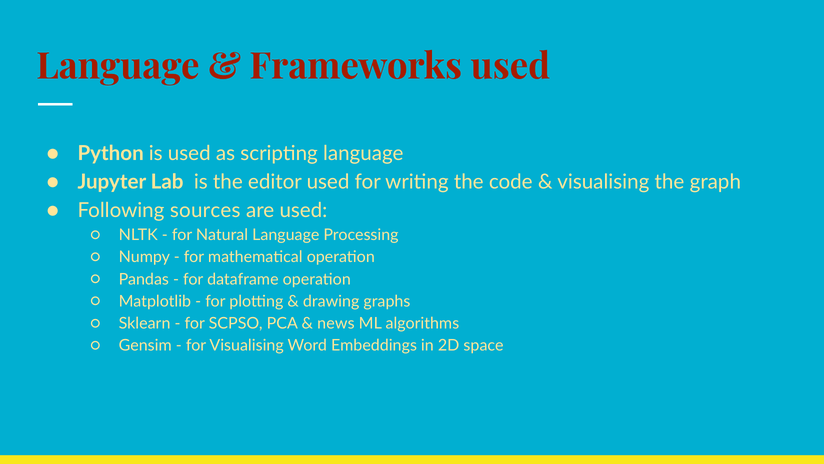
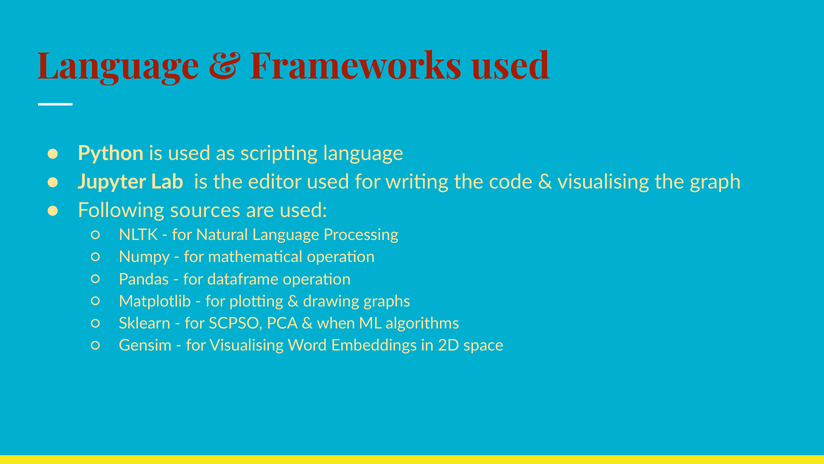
news: news -> when
